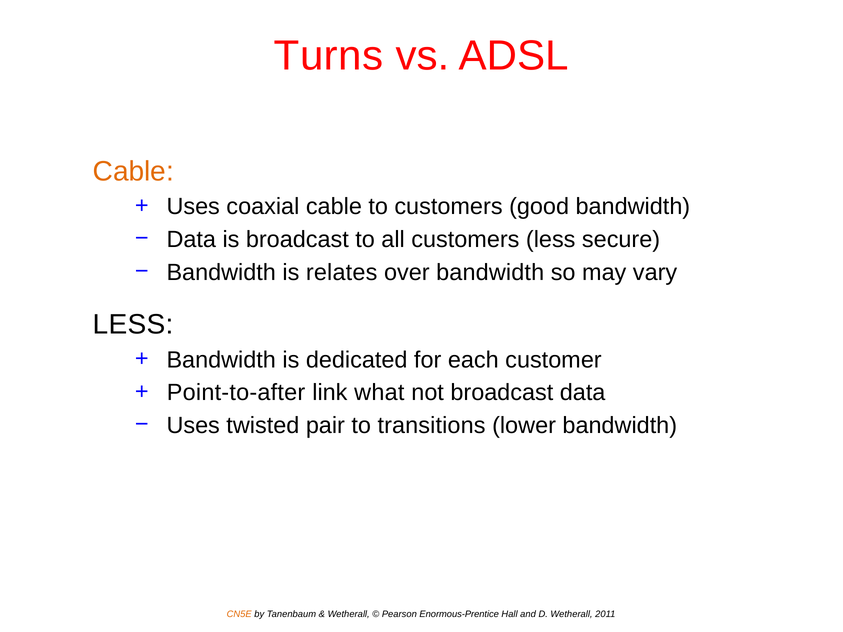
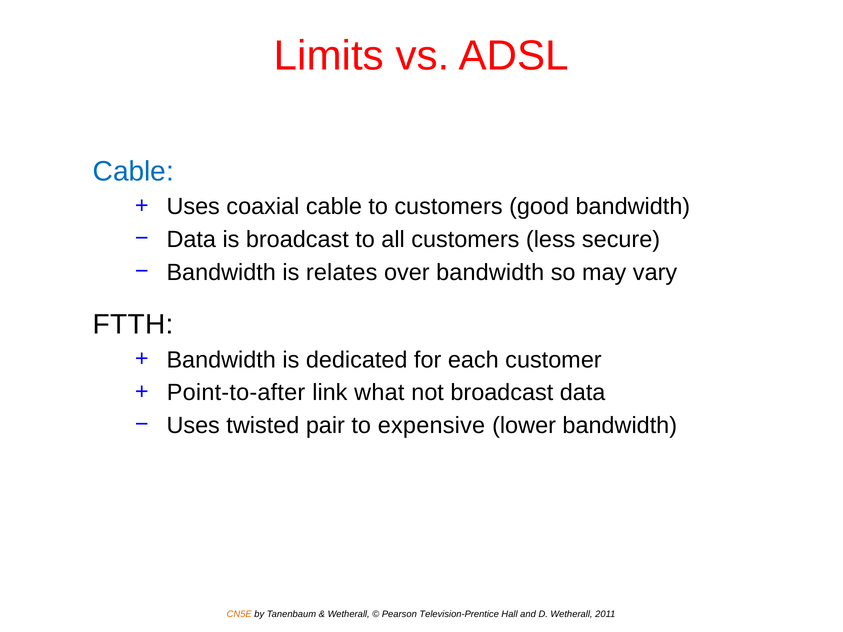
Turns: Turns -> Limits
Cable at (133, 172) colour: orange -> blue
LESS at (133, 325): LESS -> FTTH
transitions: transitions -> expensive
Enormous-Prentice: Enormous-Prentice -> Television-Prentice
